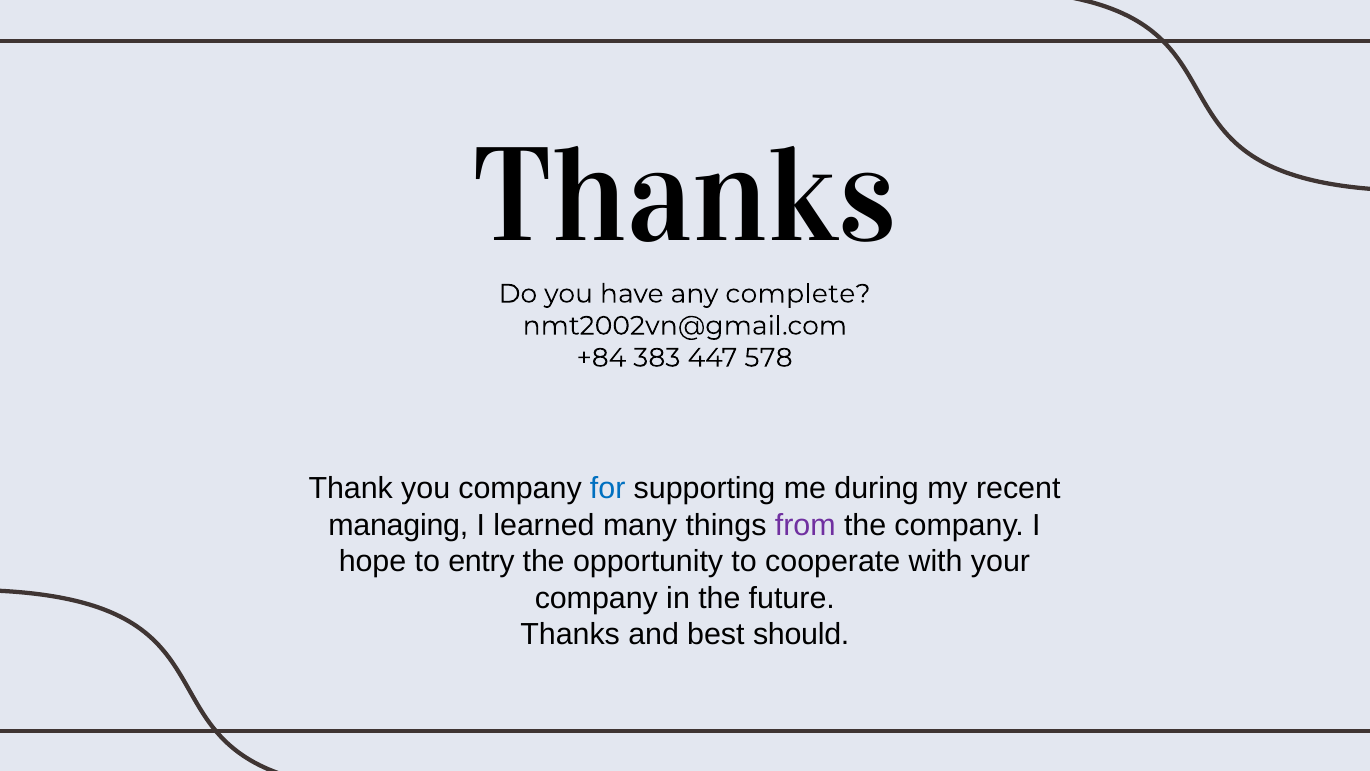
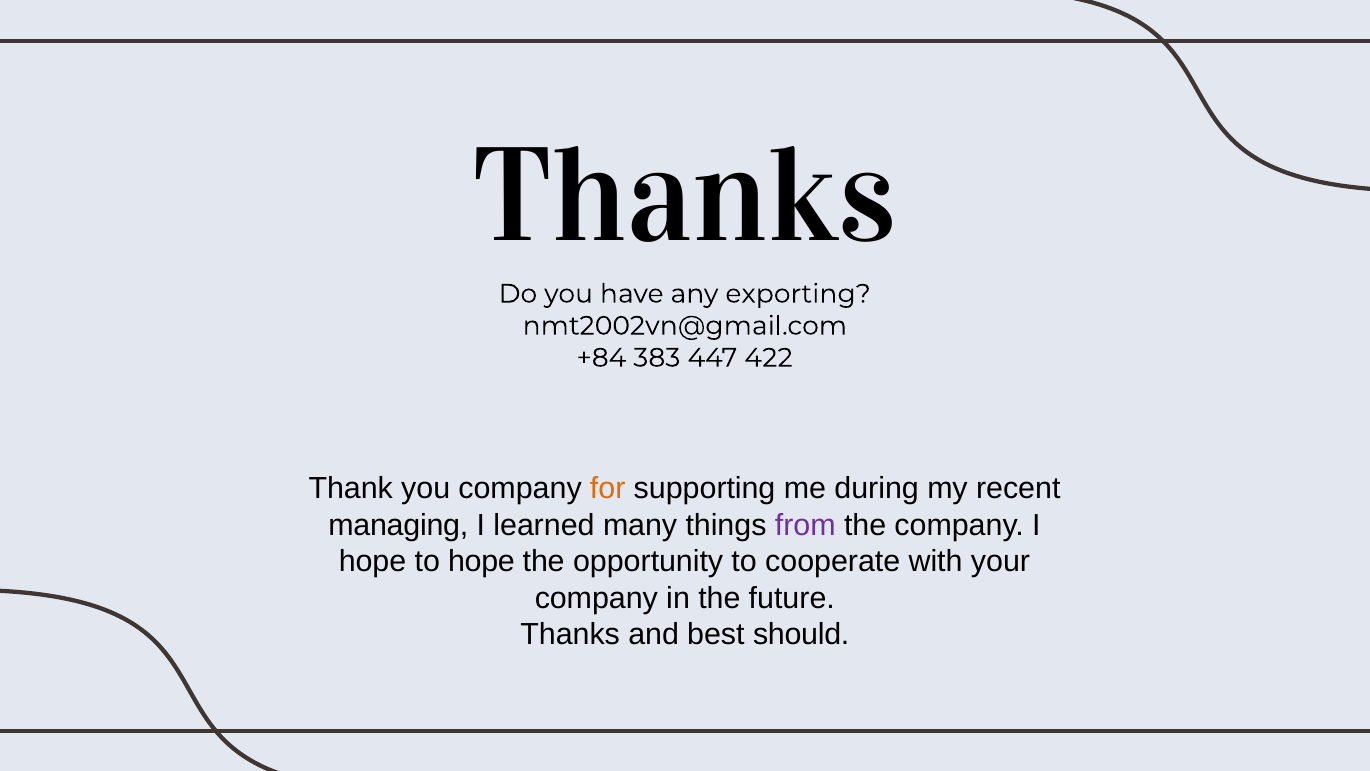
complete: complete -> exporting
578: 578 -> 422
for colour: blue -> orange
to entry: entry -> hope
